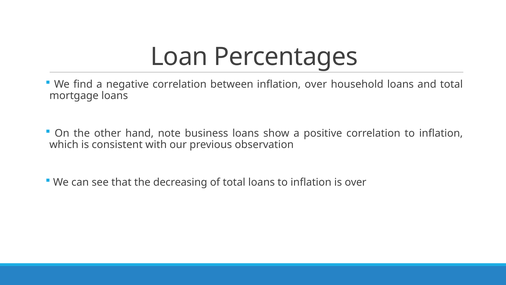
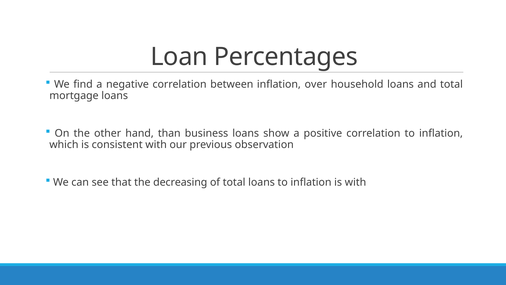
note: note -> than
is over: over -> with
